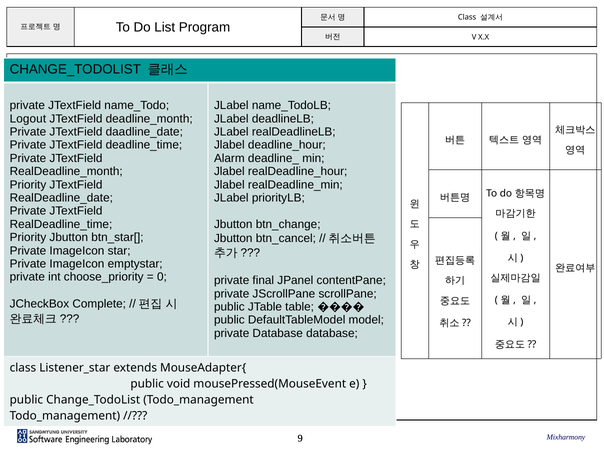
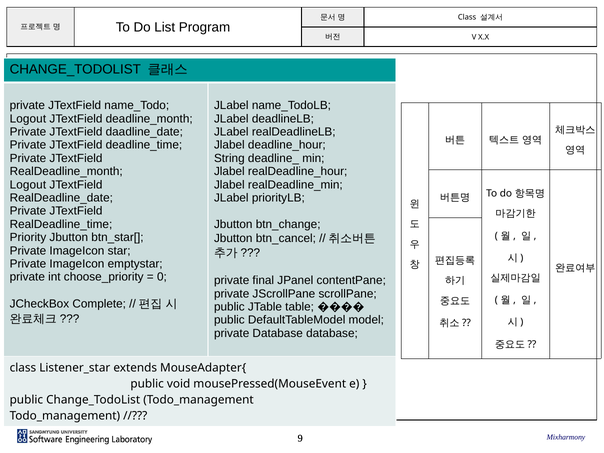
Alarm: Alarm -> String
Priority at (28, 185): Priority -> Logout
